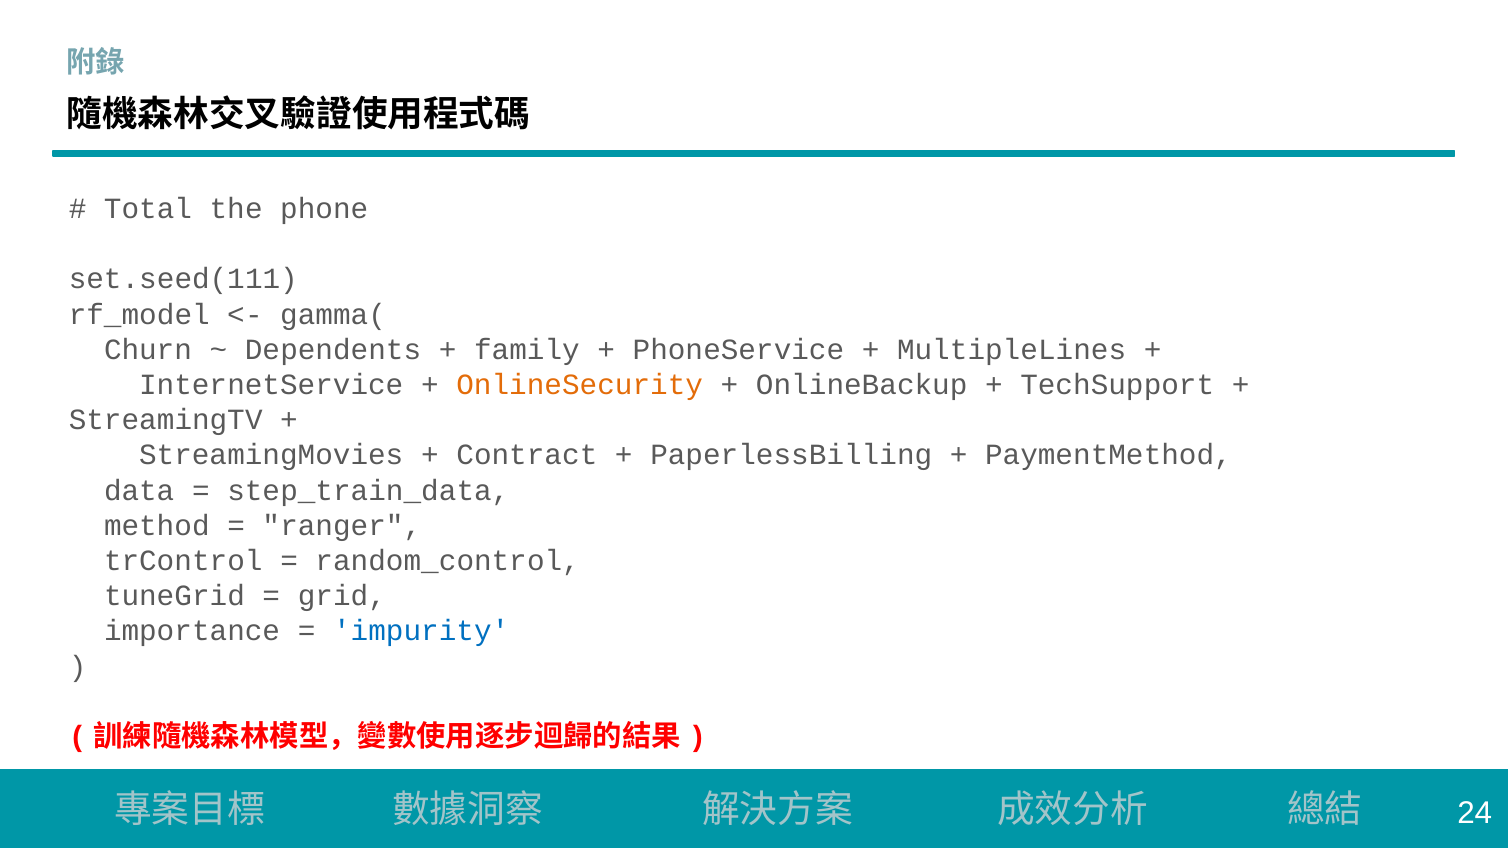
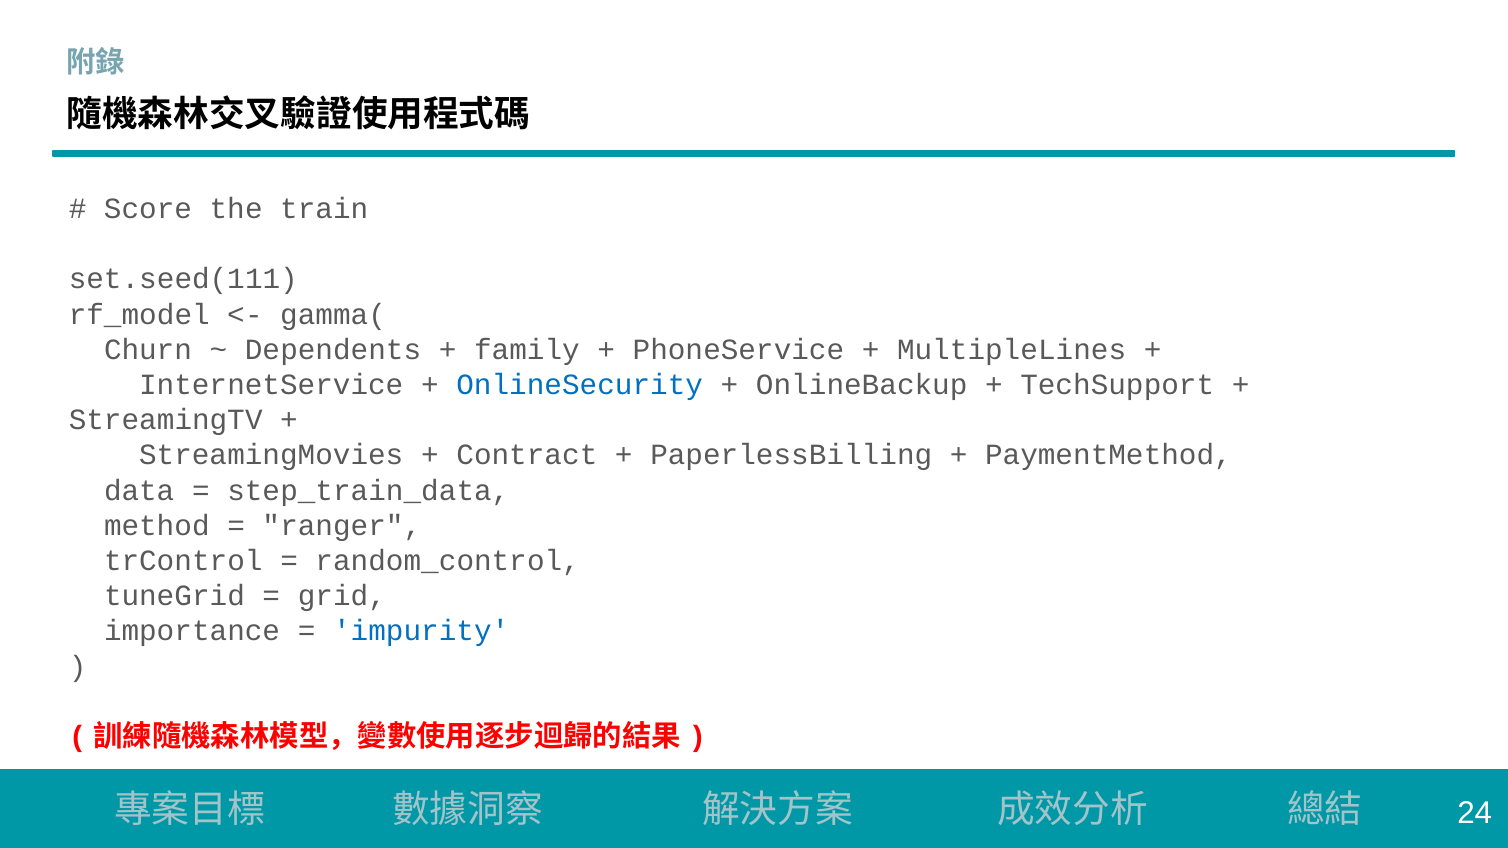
Total: Total -> Score
phone: phone -> train
OnlineSecurity colour: orange -> blue
